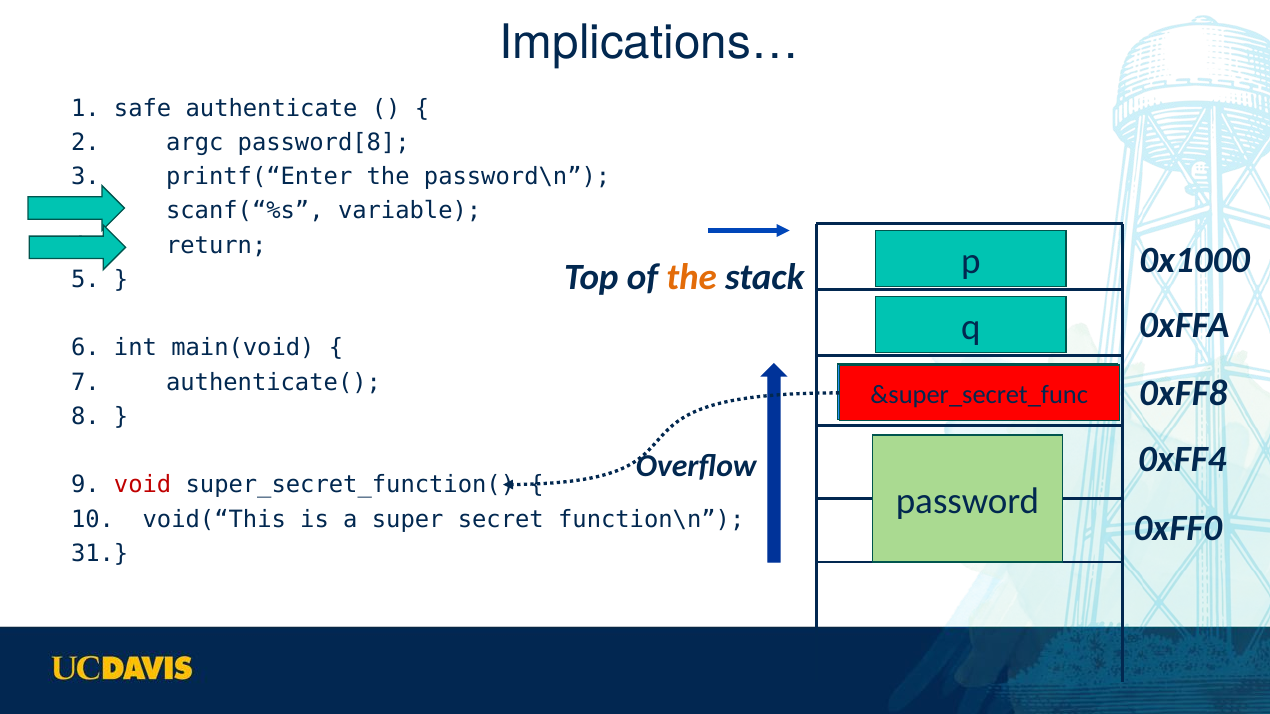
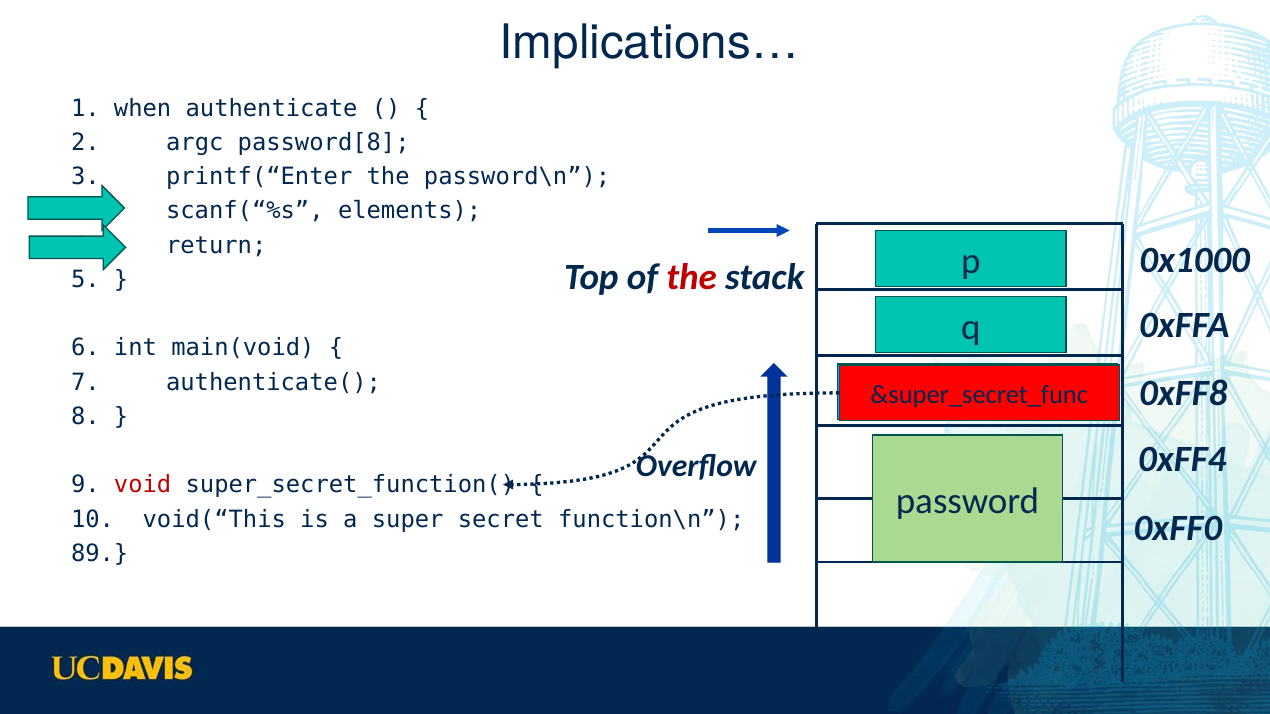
safe: safe -> when
variable: variable -> elements
the at (692, 277) colour: orange -> red
31: 31 -> 89
